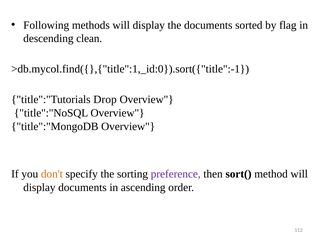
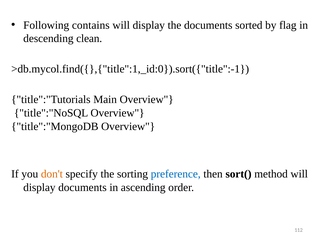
methods: methods -> contains
Drop: Drop -> Main
preference colour: purple -> blue
